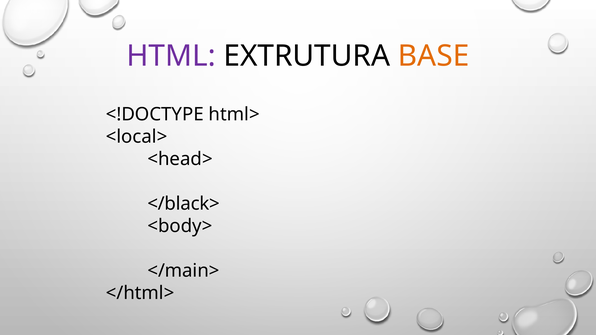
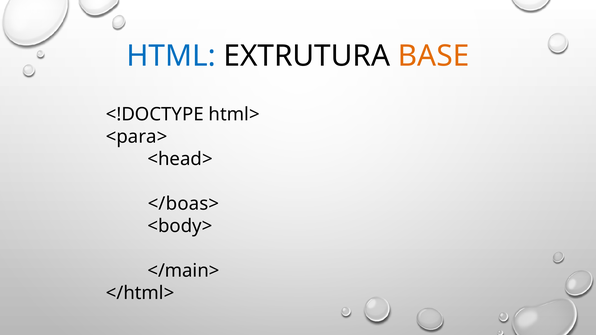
HTML colour: purple -> blue
<local>: <local> -> <para>
</black>: </black> -> </boas>
